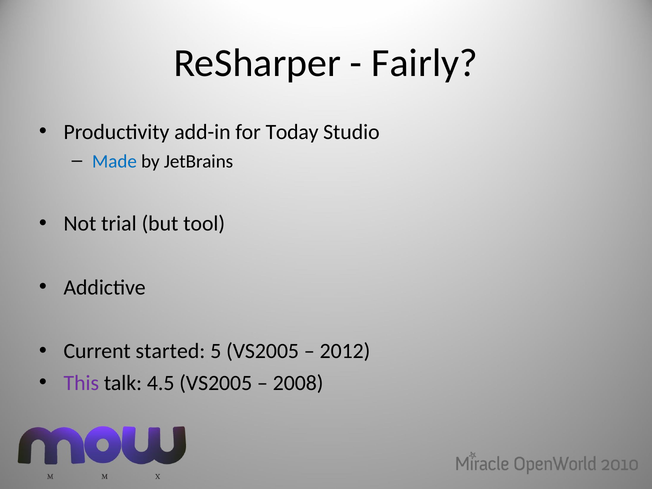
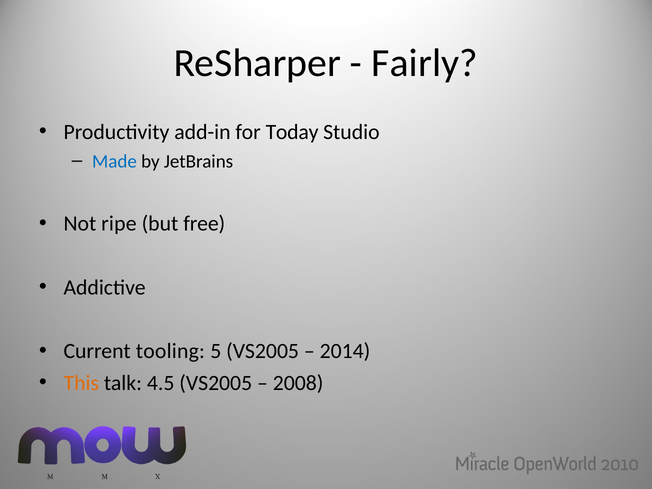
trial: trial -> ripe
tool: tool -> free
started: started -> tooling
2012: 2012 -> 2014
This colour: purple -> orange
